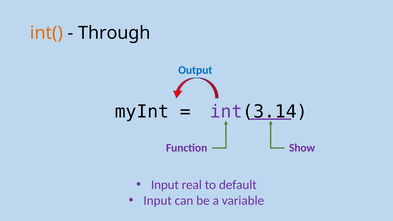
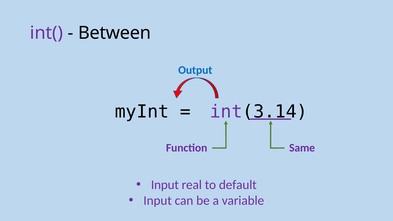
int( colour: orange -> purple
Through: Through -> Between
Show: Show -> Same
